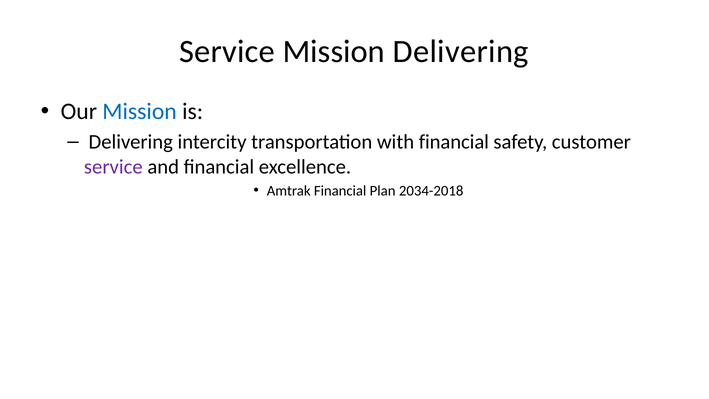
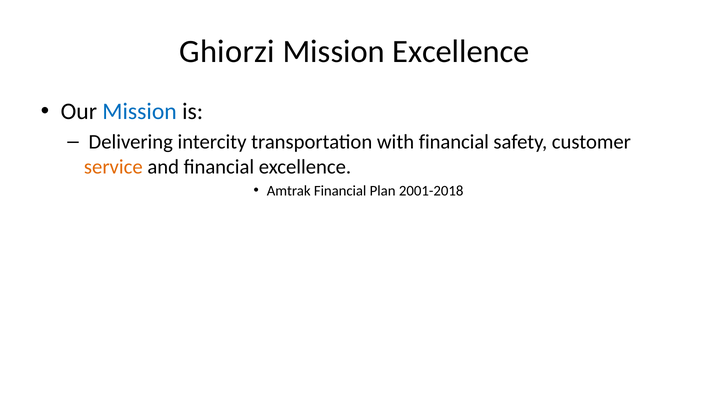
Service at (227, 51): Service -> Ghiorzi
Mission Delivering: Delivering -> Excellence
service at (113, 167) colour: purple -> orange
2034-2018: 2034-2018 -> 2001-2018
